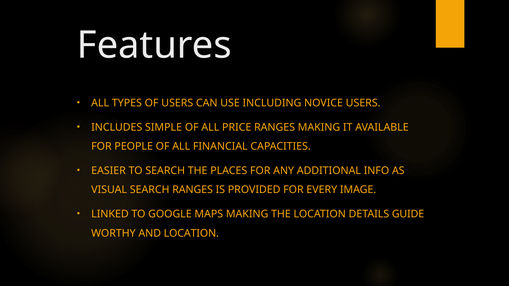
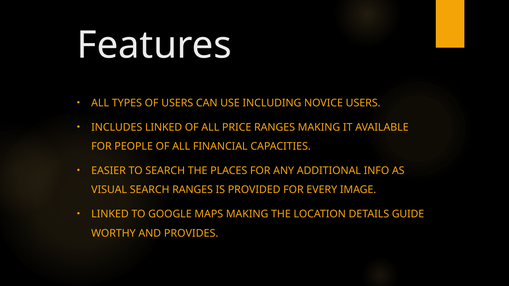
INCLUDES SIMPLE: SIMPLE -> LINKED
AND LOCATION: LOCATION -> PROVIDES
